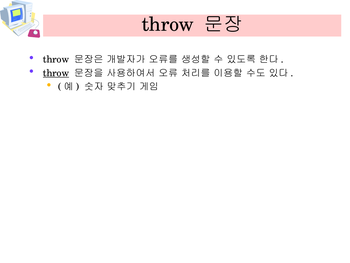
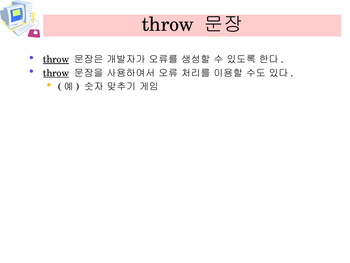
throw at (56, 59) underline: none -> present
